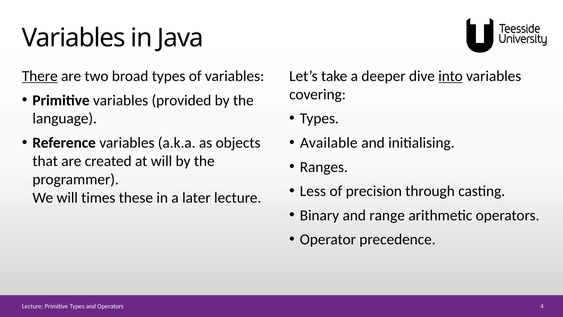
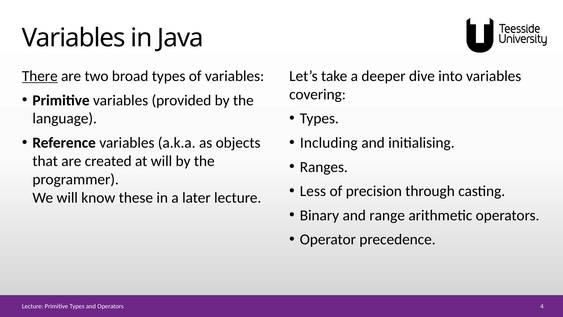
into underline: present -> none
Available: Available -> Including
times: times -> know
